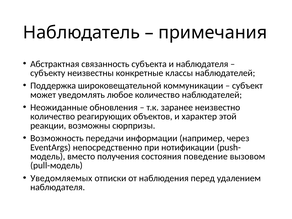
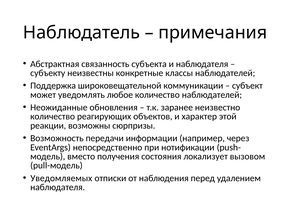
поведение: поведение -> локализует
